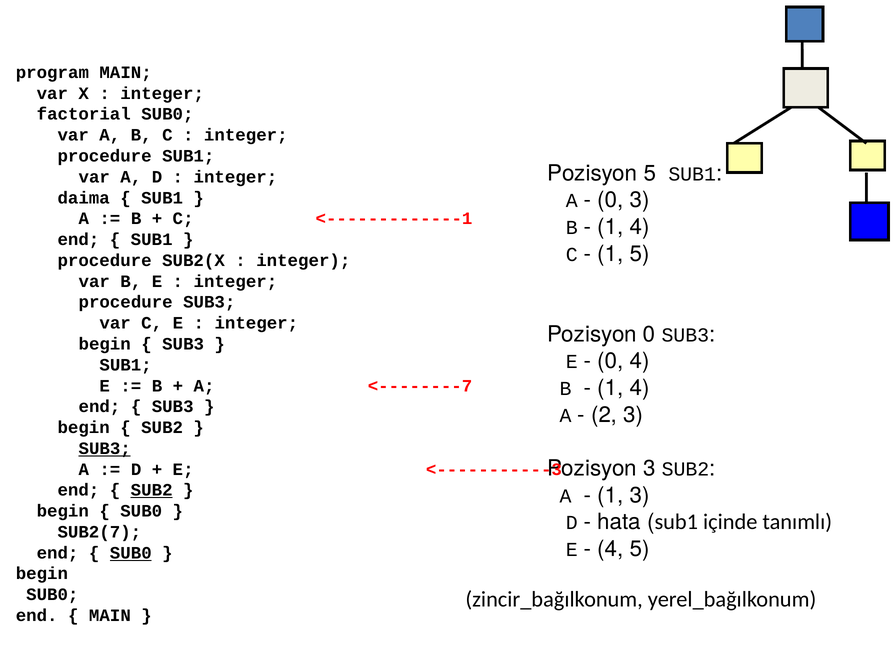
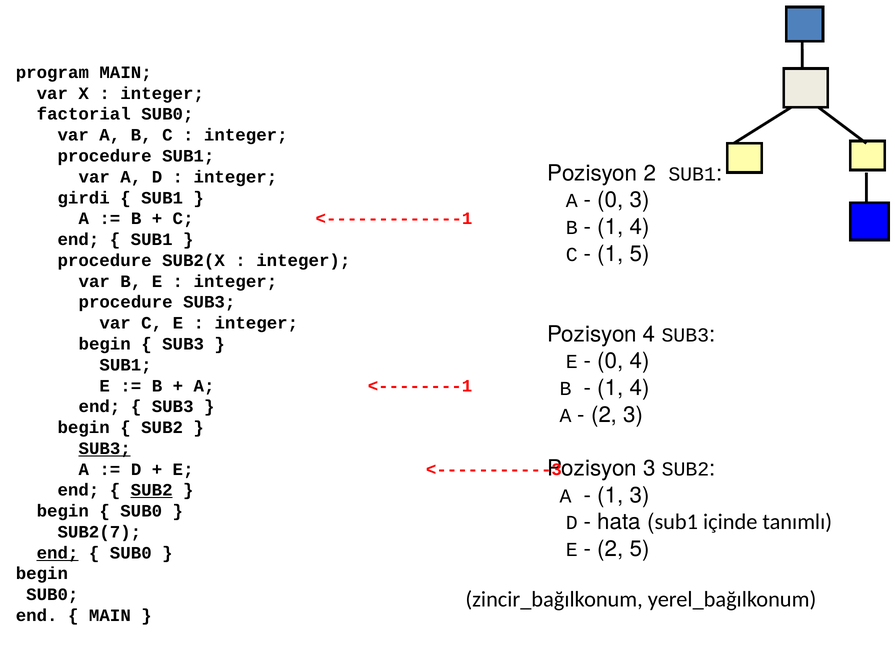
Pozisyon 5: 5 -> 2
daima: daima -> girdi
Pozisyon 0: 0 -> 4
<--------7: <--------7 -> <--------1
4 at (610, 549): 4 -> 2
end at (58, 553) underline: none -> present
SUB0 at (131, 553) underline: present -> none
